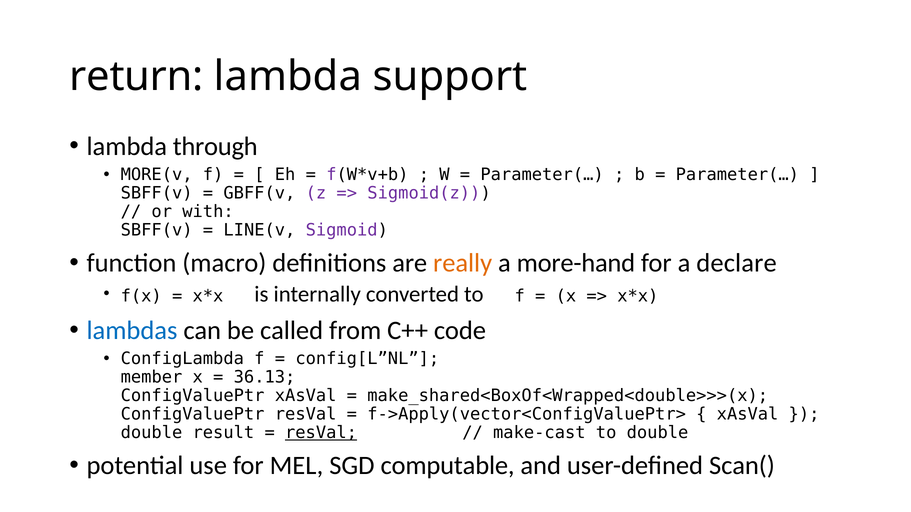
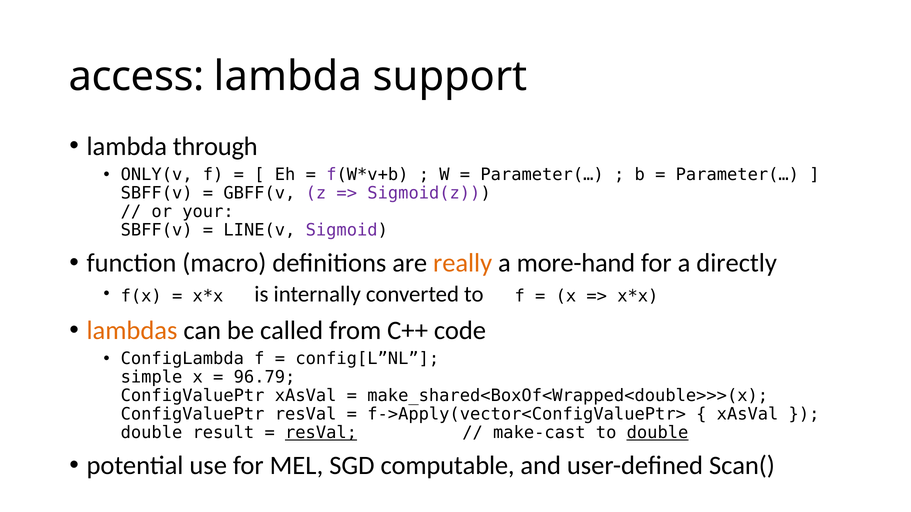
return: return -> access
MORE(v: MORE(v -> ONLY(v
with: with -> your
declare: declare -> directly
lambdas colour: blue -> orange
member: member -> simple
36.13: 36.13 -> 96.79
double at (658, 433) underline: none -> present
